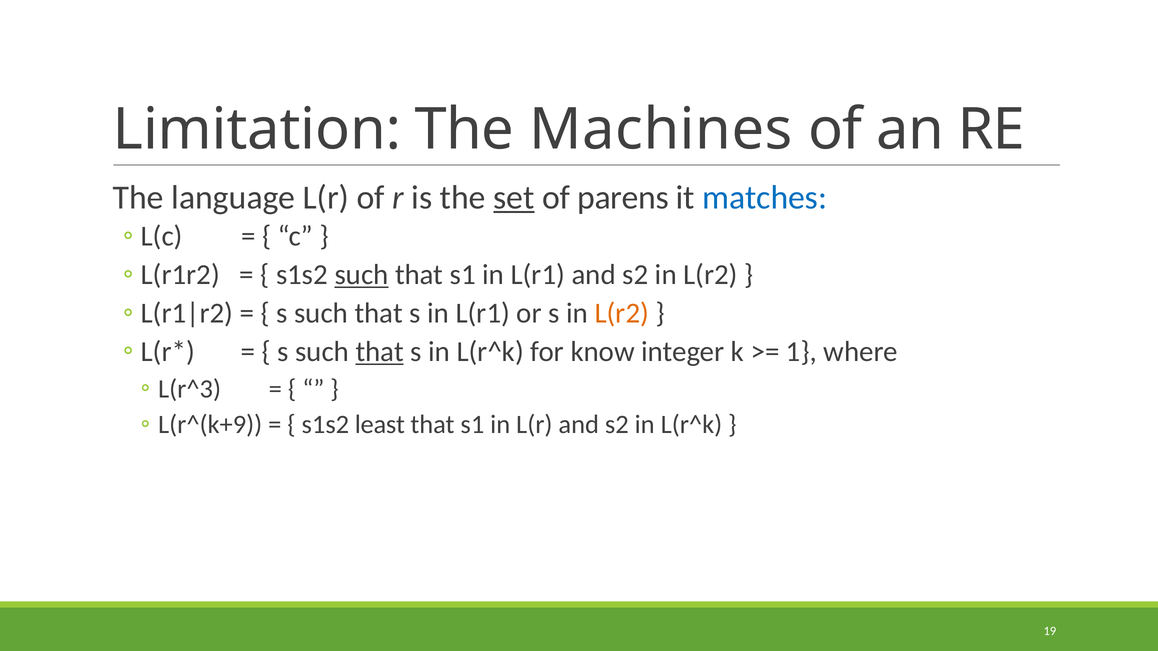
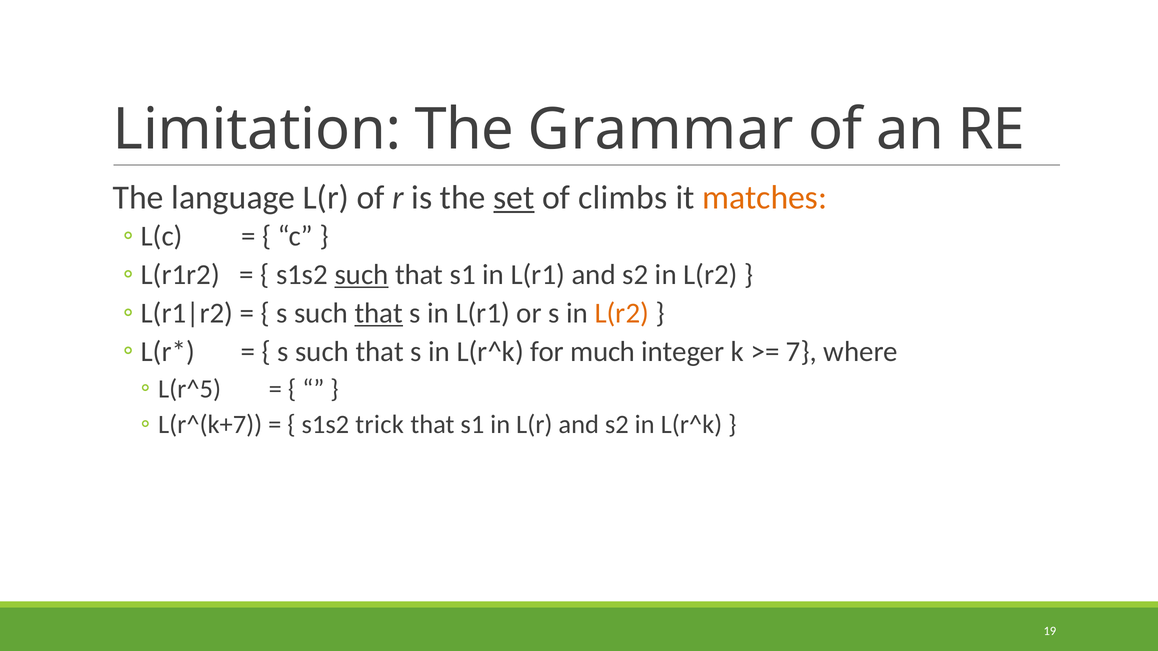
Machines: Machines -> Grammar
parens: parens -> climbs
matches colour: blue -> orange
that at (379, 313) underline: none -> present
that at (380, 352) underline: present -> none
know: know -> much
1: 1 -> 7
L(r^3: L(r^3 -> L(r^5
L(r^(k+9: L(r^(k+9 -> L(r^(k+7
least: least -> trick
